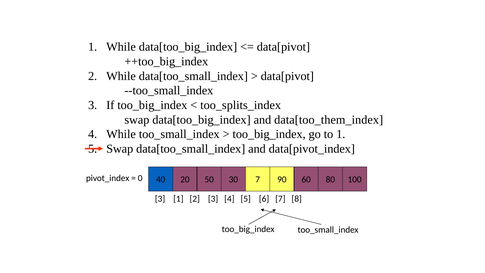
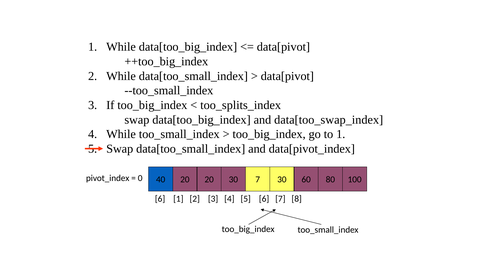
data[too_them_index: data[too_them_index -> data[too_swap_index
20 50: 50 -> 20
7 90: 90 -> 30
3 at (160, 199): 3 -> 6
